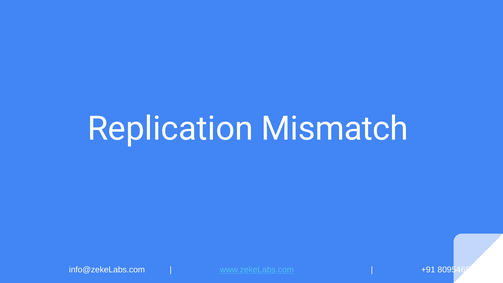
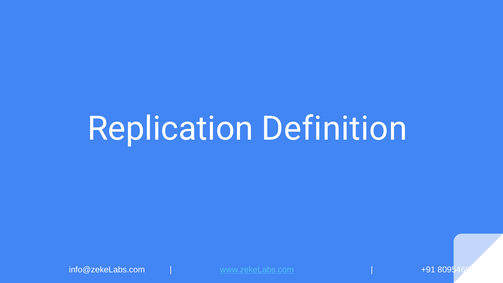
Mismatch: Mismatch -> Definition
